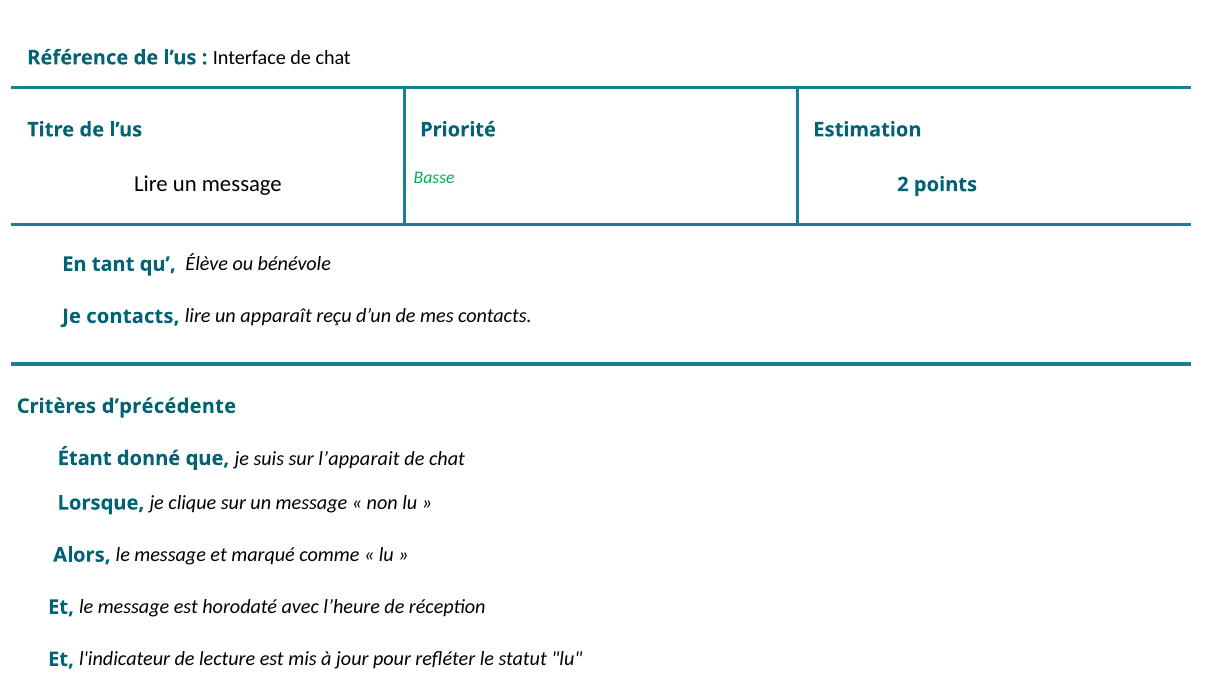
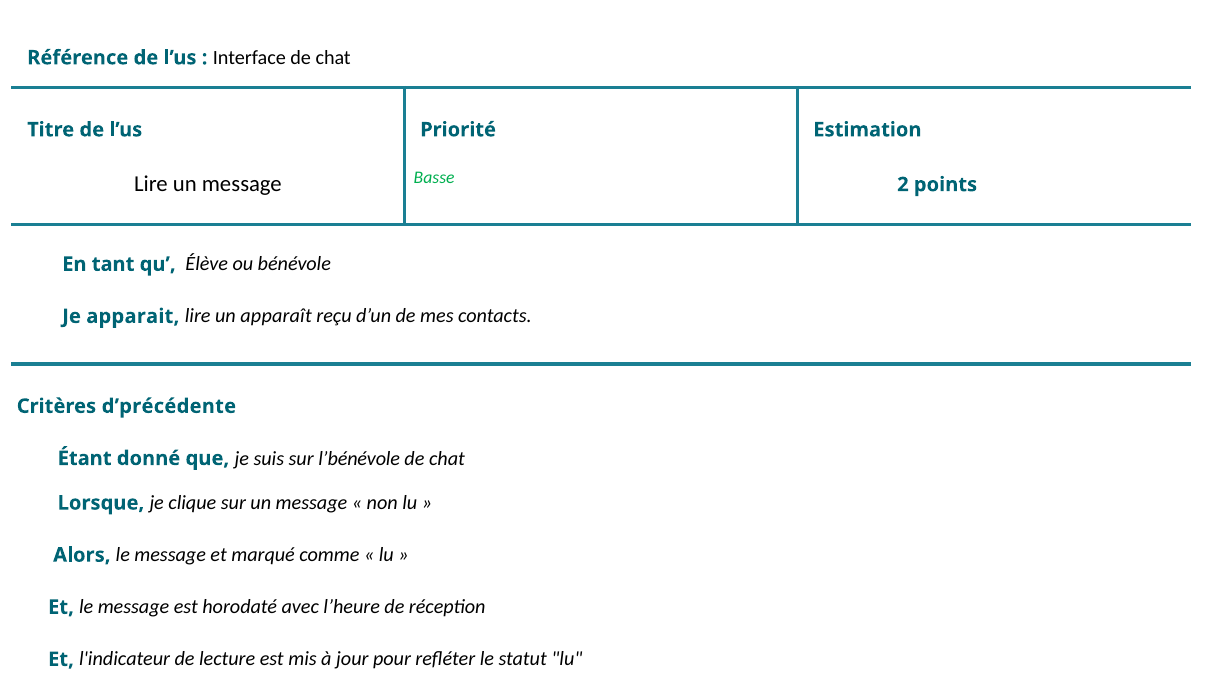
Je contacts: contacts -> apparait
l’apparait: l’apparait -> l’bénévole
